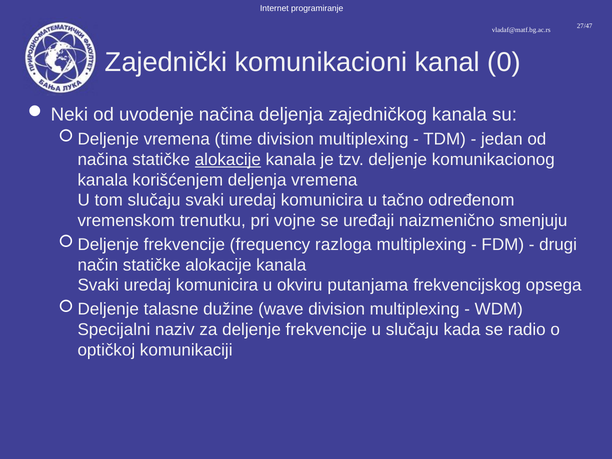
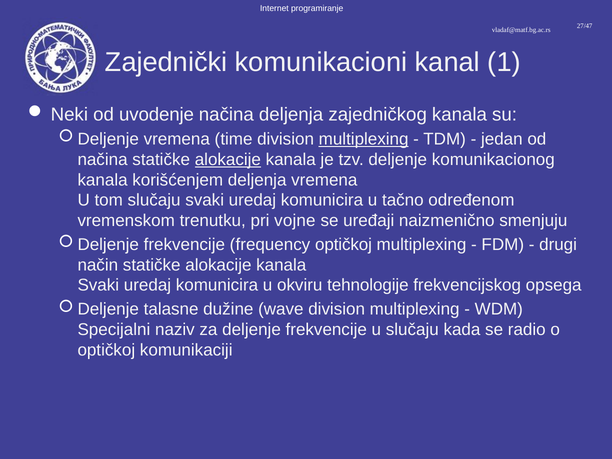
0: 0 -> 1
multiplexing at (364, 139) underline: none -> present
frequency razloga: razloga -> optičkoj
putanjama: putanjama -> tehnologije
